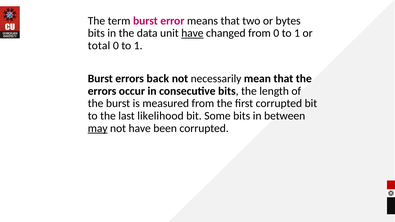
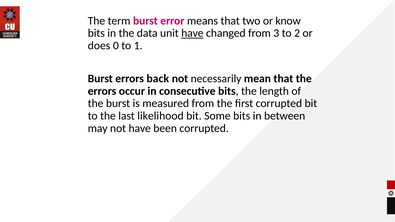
bytes: bytes -> know
from 0: 0 -> 3
1 at (297, 33): 1 -> 2
total: total -> does
may underline: present -> none
